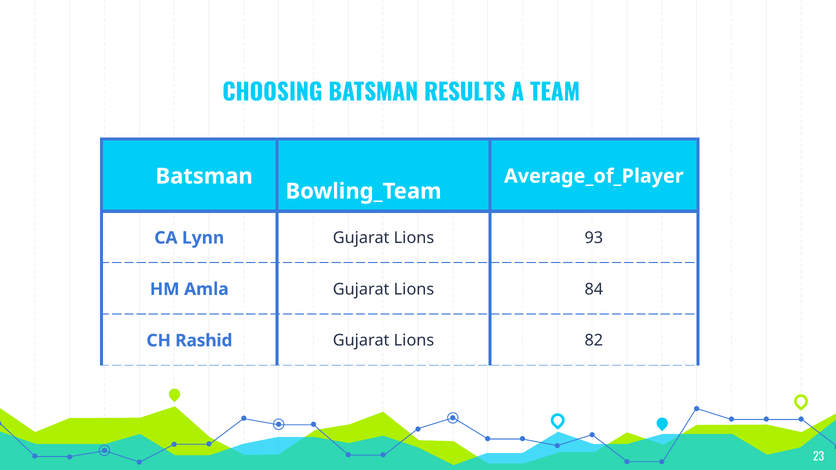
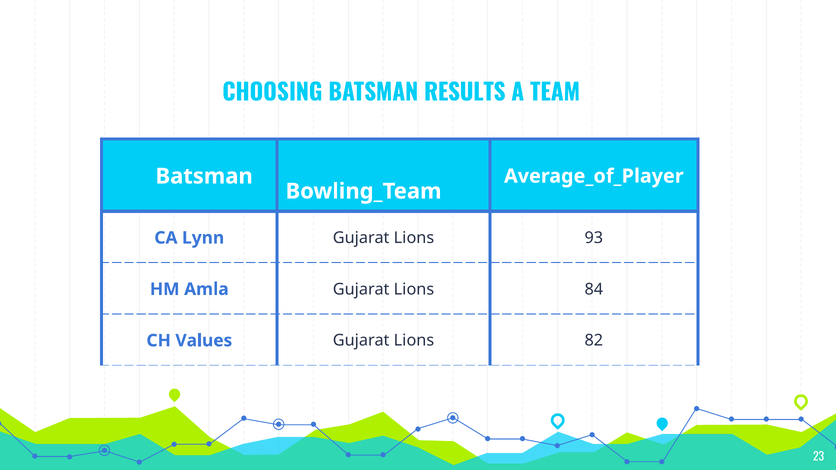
Rashid: Rashid -> Values
